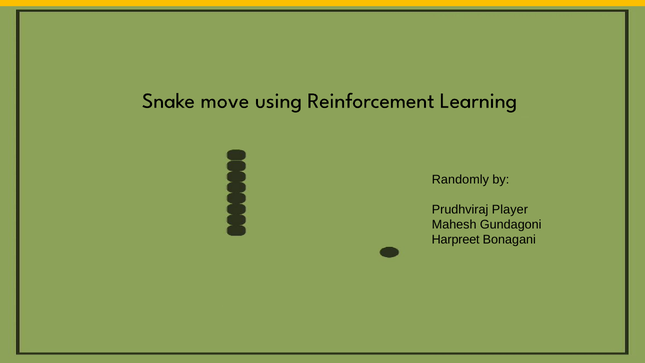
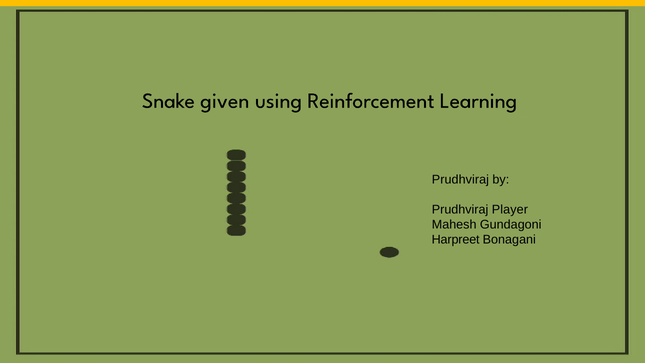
move: move -> given
Randomly at (460, 179): Randomly -> Prudhviraj
